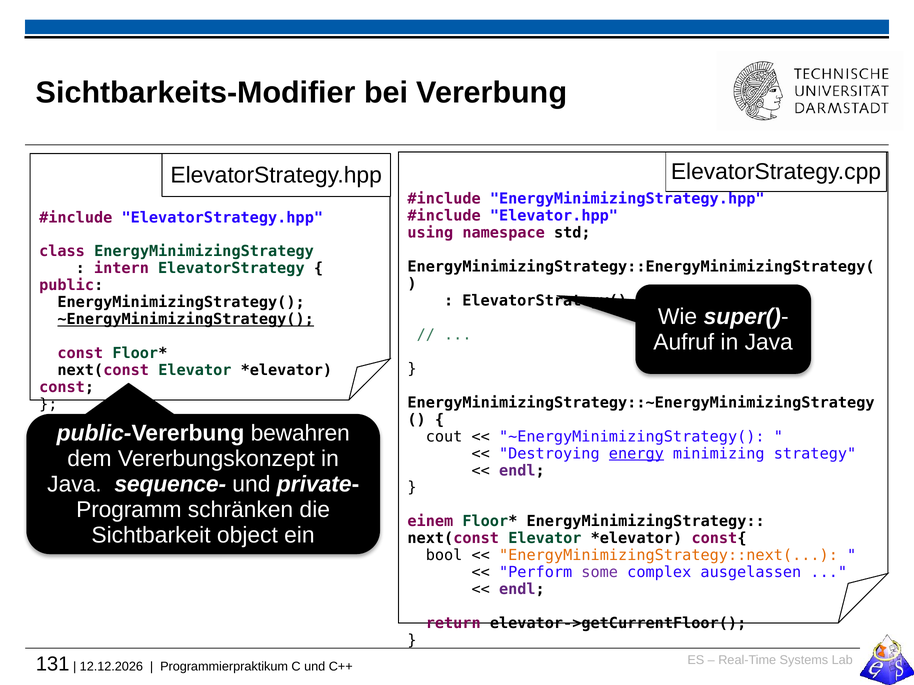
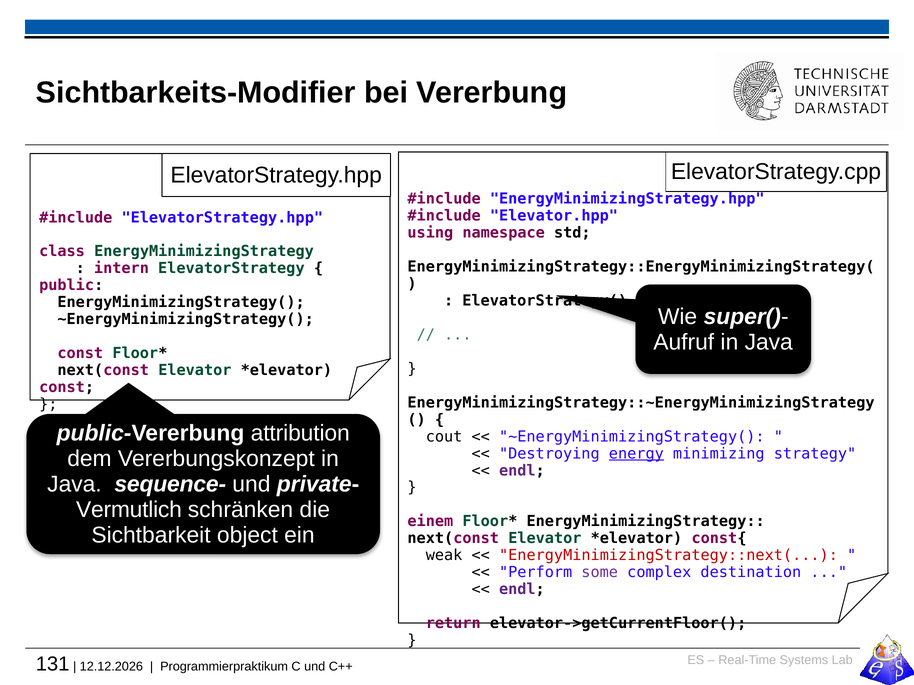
~EnergyMinimizingStrategy( at (186, 320) underline: present -> none
bewahren: bewahren -> attribution
Programm: Programm -> Vermutlich
bool: bool -> weak
EnergyMinimizingStrategy::next( colour: orange -> red
ausgelassen: ausgelassen -> destination
